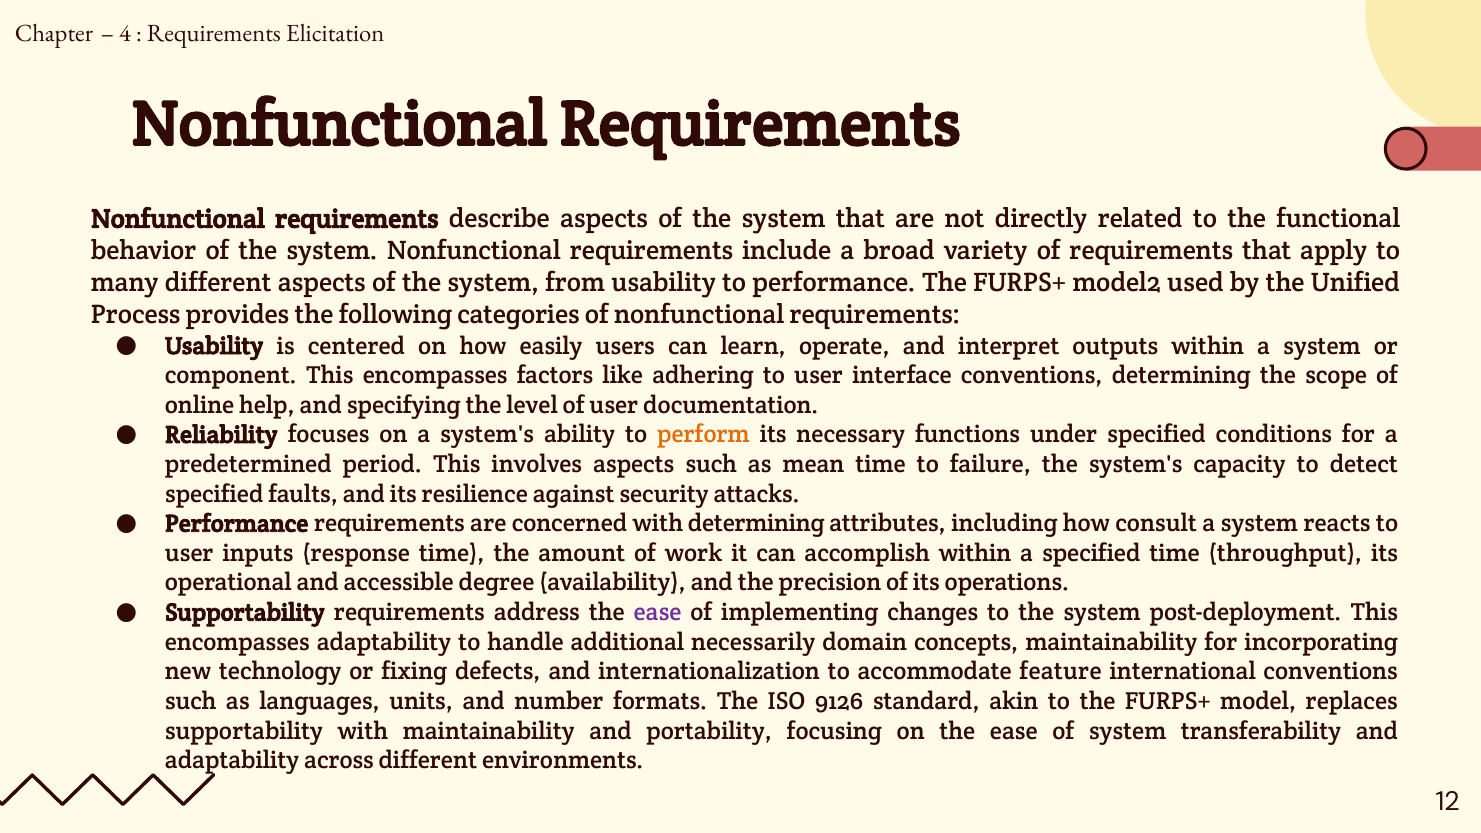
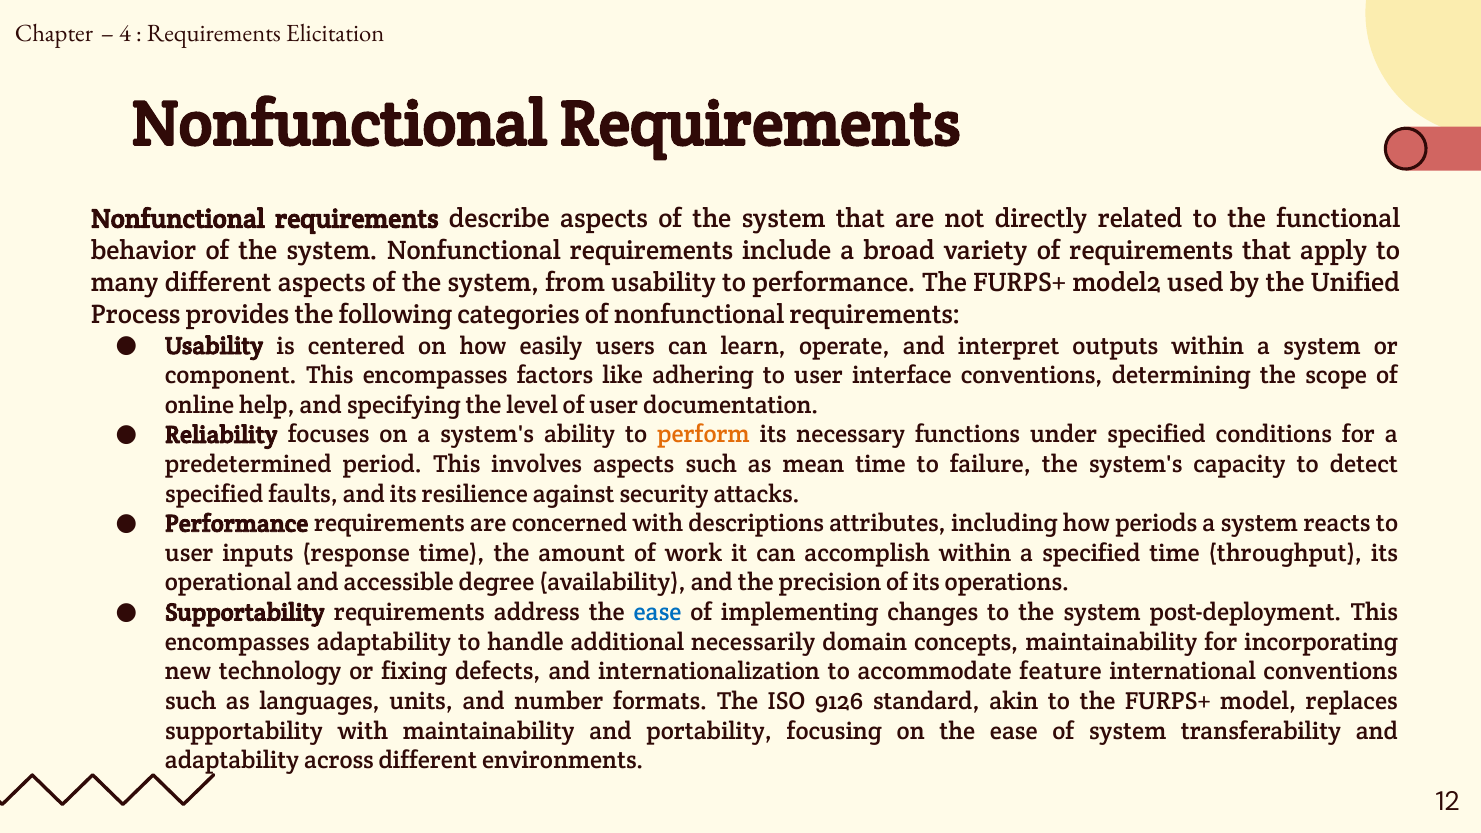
with determining: determining -> descriptions
consult: consult -> periods
ease at (658, 612) colour: purple -> blue
